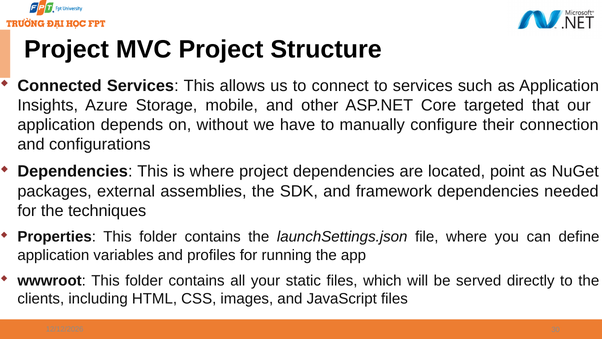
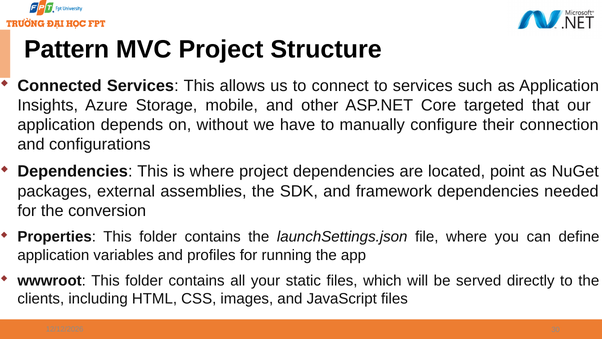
Project at (67, 50): Project -> Pattern
techniques: techniques -> conversion
